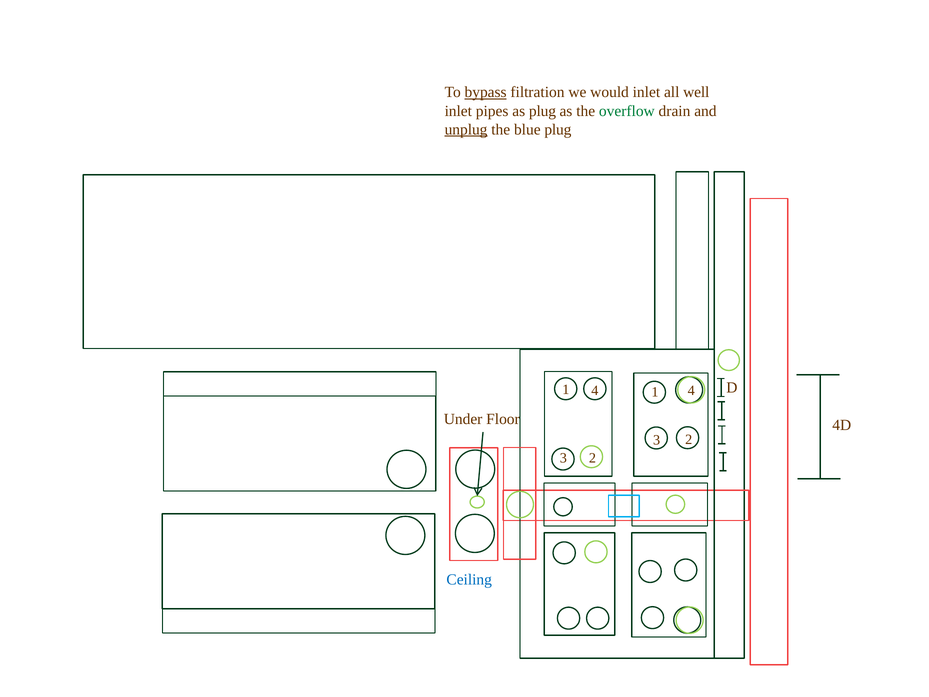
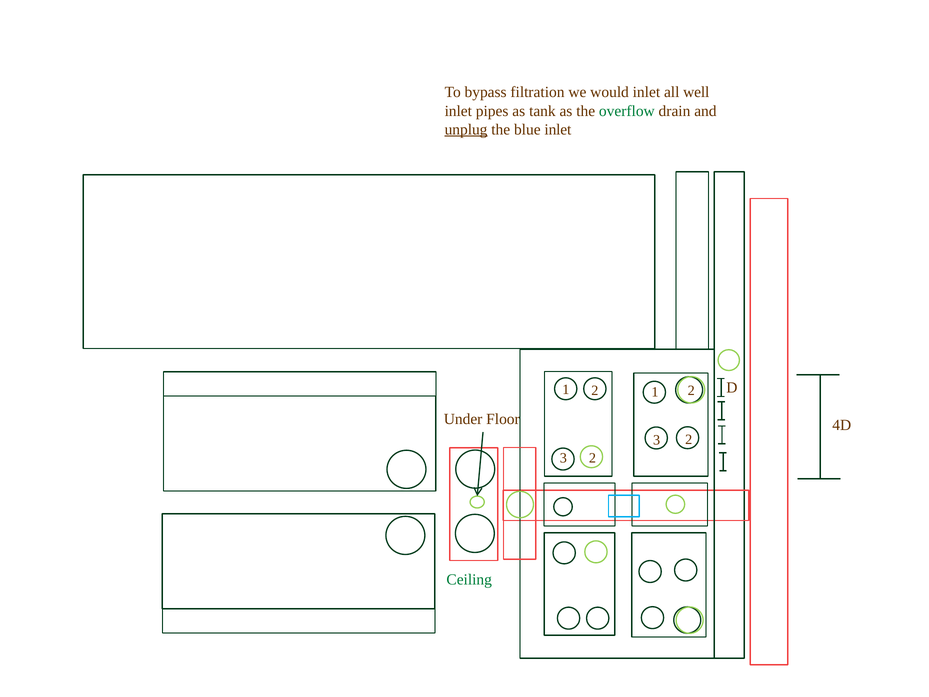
bypass underline: present -> none
as plug: plug -> tank
blue plug: plug -> inlet
4 at (595, 391): 4 -> 2
4 at (691, 390): 4 -> 2
Ceiling colour: blue -> green
